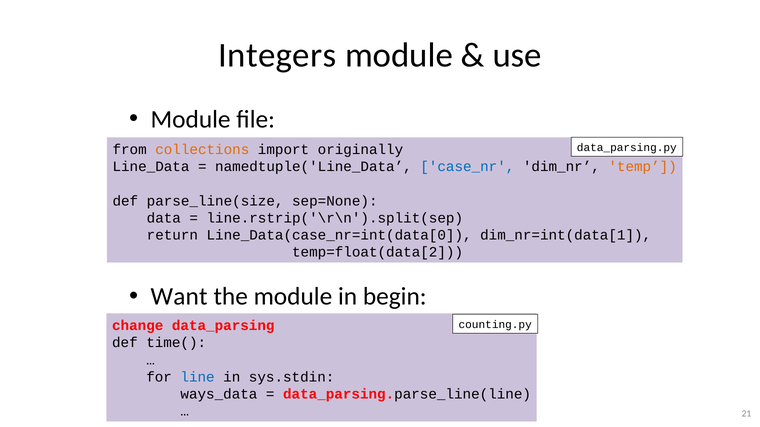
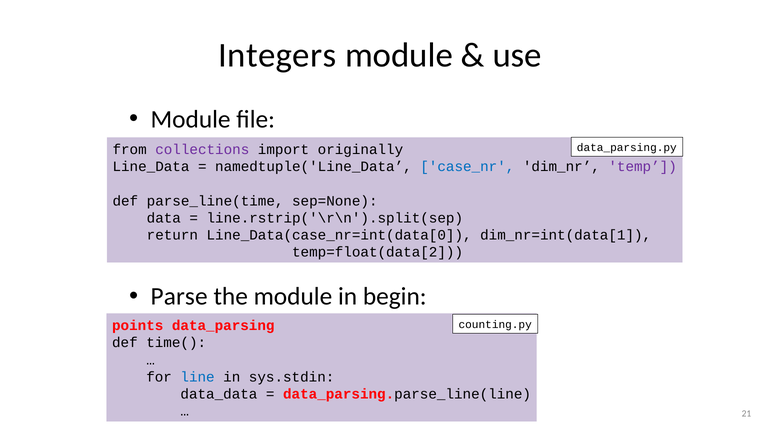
collections colour: orange -> purple
temp colour: orange -> purple
parse_line(size: parse_line(size -> parse_line(time
Want: Want -> Parse
change: change -> points
ways_data: ways_data -> data_data
